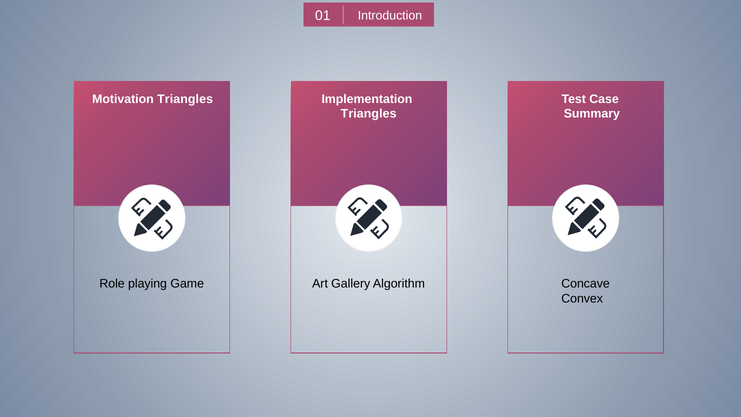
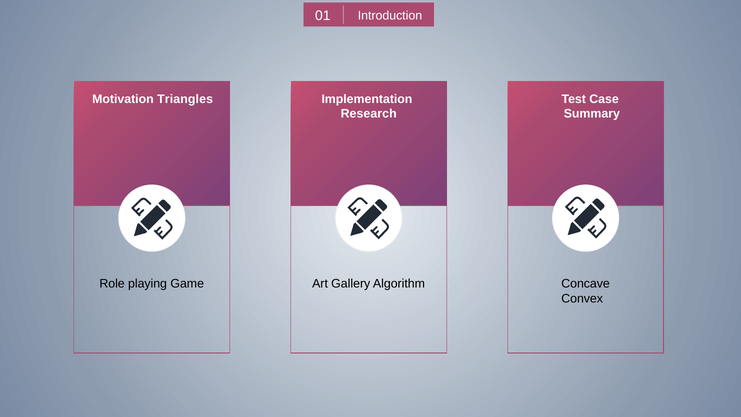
Triangles at (369, 114): Triangles -> Research
